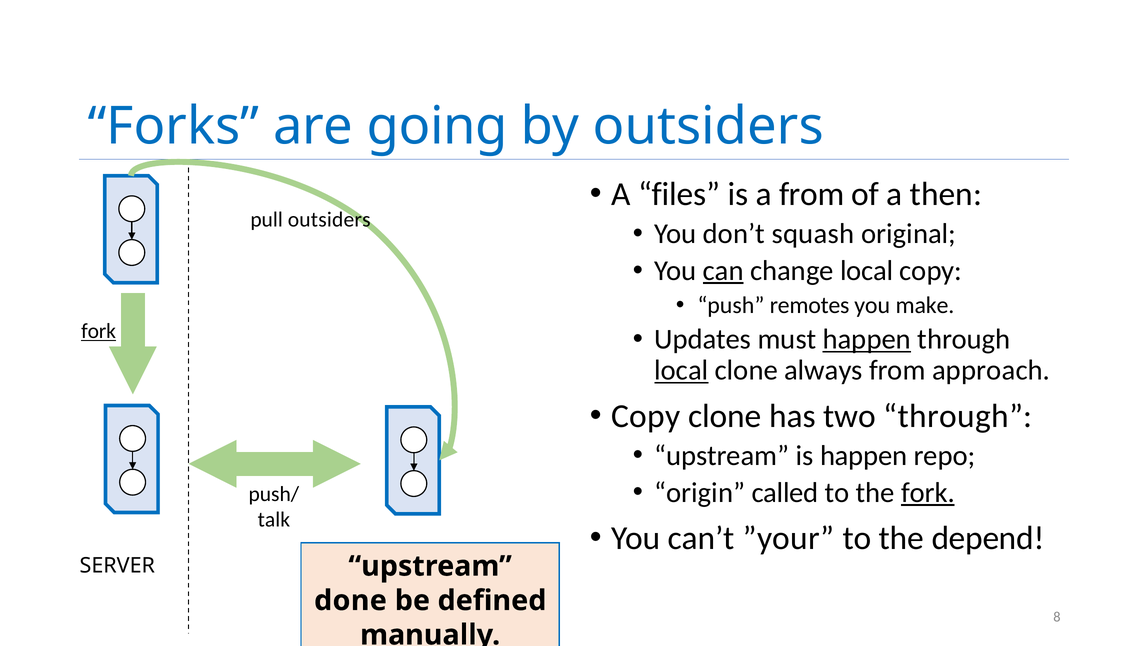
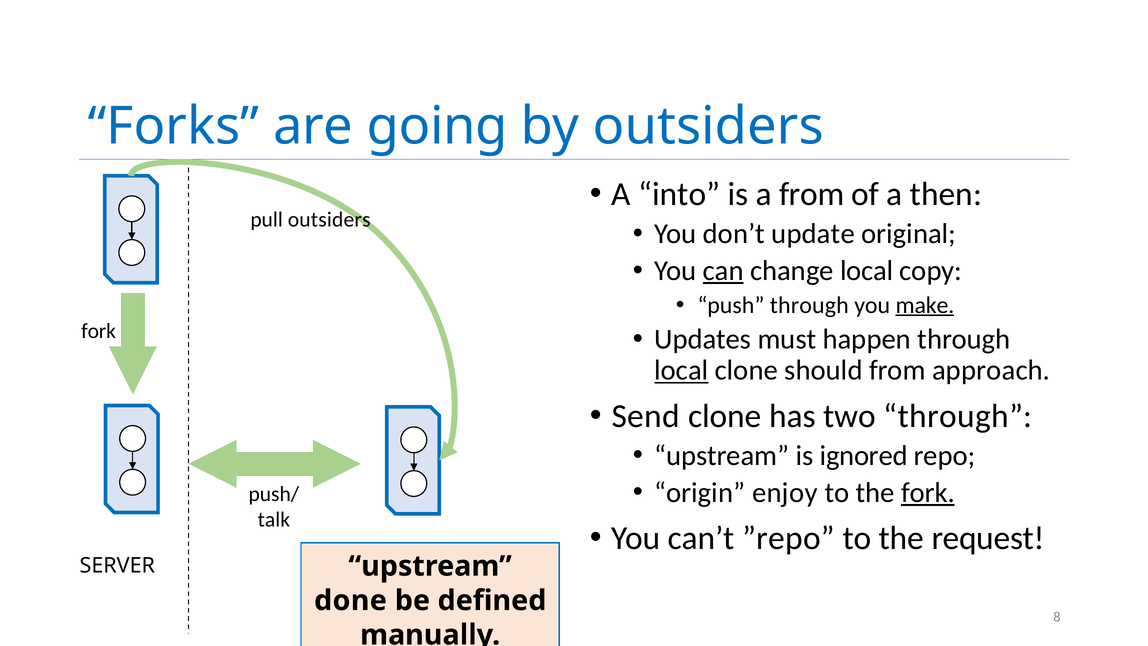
files: files -> into
squash: squash -> update
push remotes: remotes -> through
make underline: none -> present
fork at (99, 331) underline: present -> none
happen at (867, 339) underline: present -> none
always: always -> should
Copy at (646, 416): Copy -> Send
is happen: happen -> ignored
called: called -> enjoy
”your: ”your -> ”repo
depend: depend -> request
